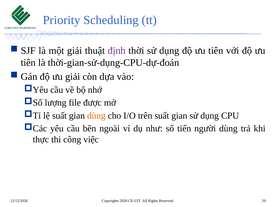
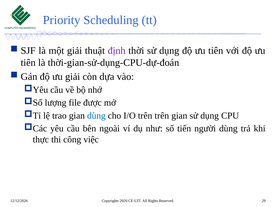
lệ suất: suất -> trao
dùng at (96, 116) colour: orange -> blue
trên suất: suất -> trên
